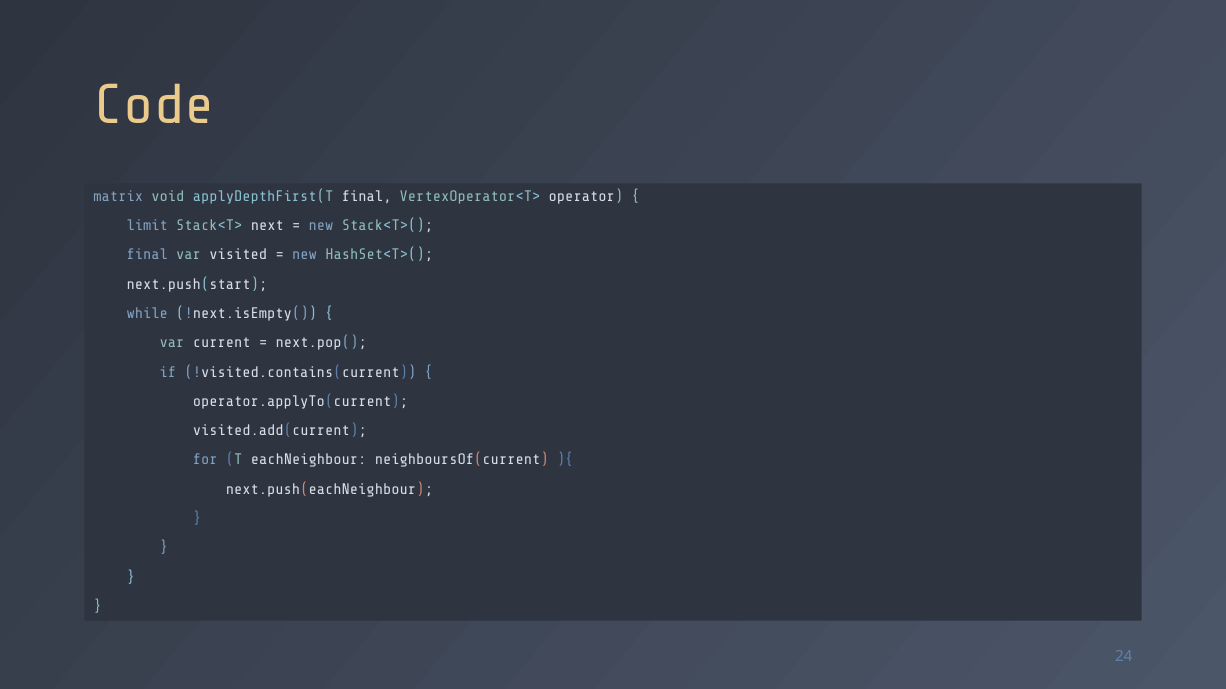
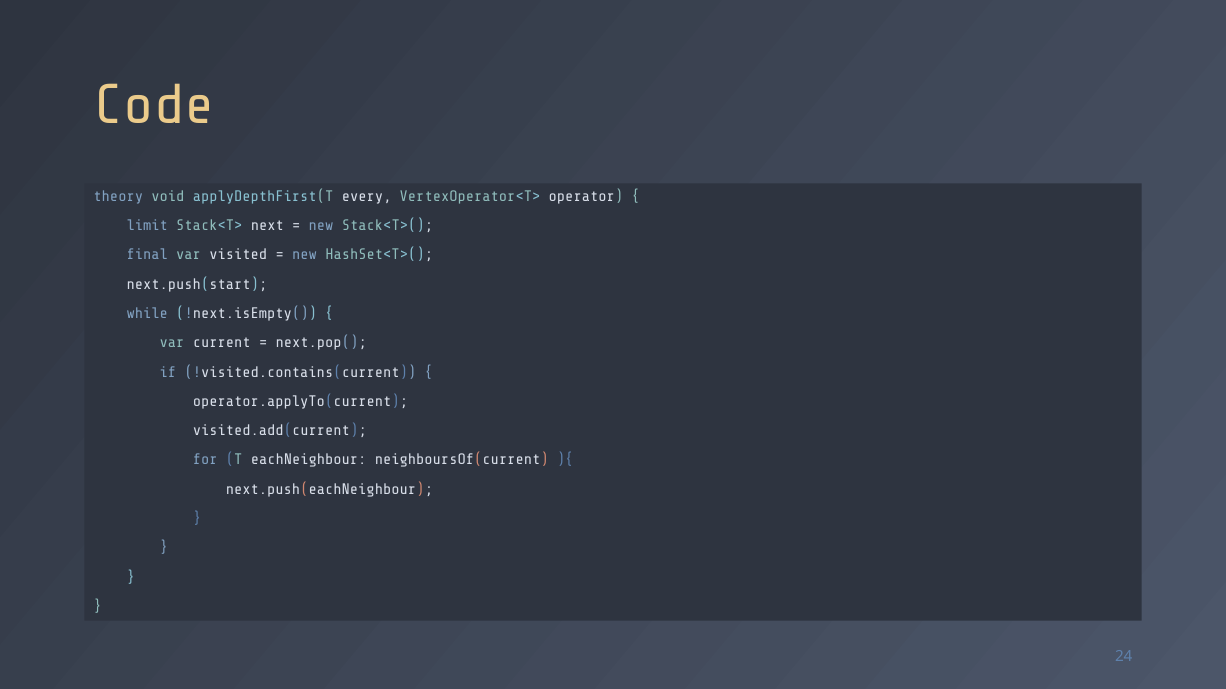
matrix: matrix -> theory
applyDepthFirst(T final: final -> every
